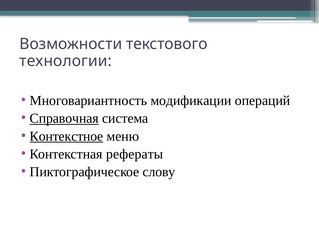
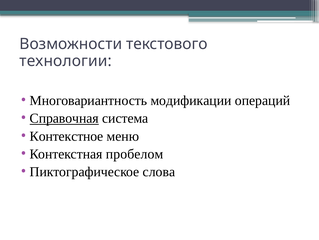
Контекстное underline: present -> none
рефераты: рефераты -> пробелом
слову: слову -> слова
